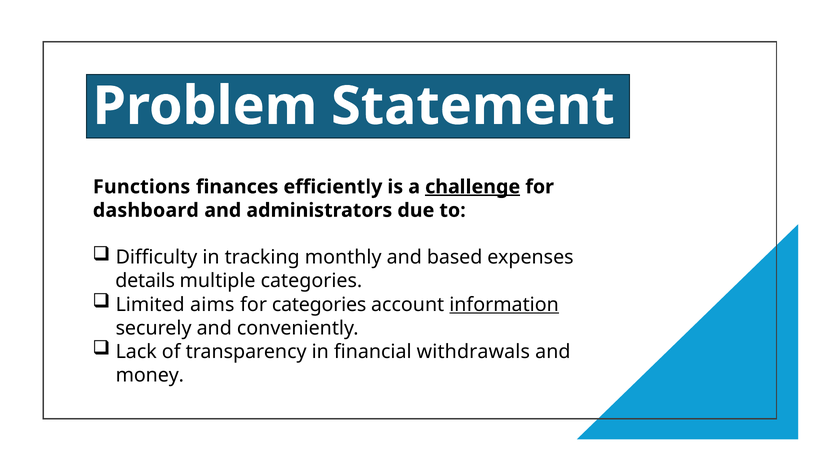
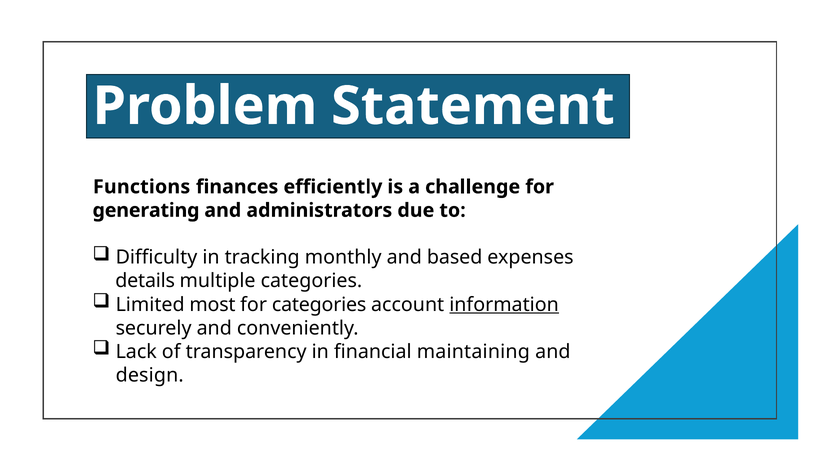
challenge underline: present -> none
dashboard: dashboard -> generating
aims: aims -> most
withdrawals: withdrawals -> maintaining
money: money -> design
